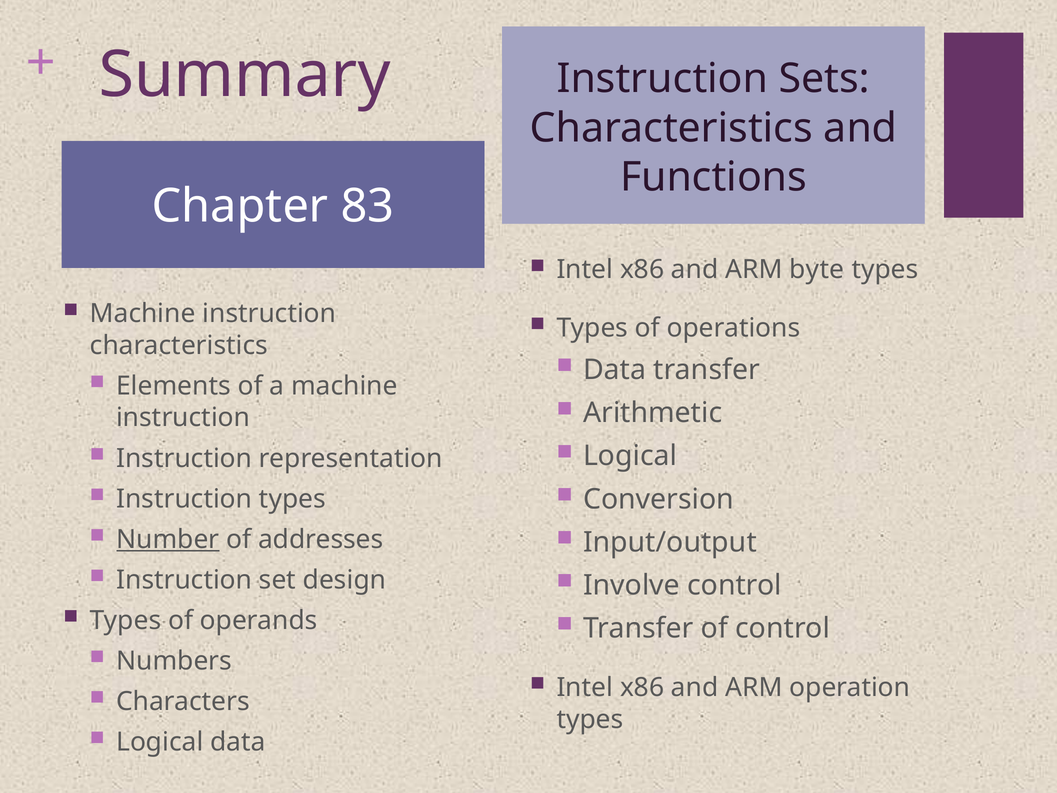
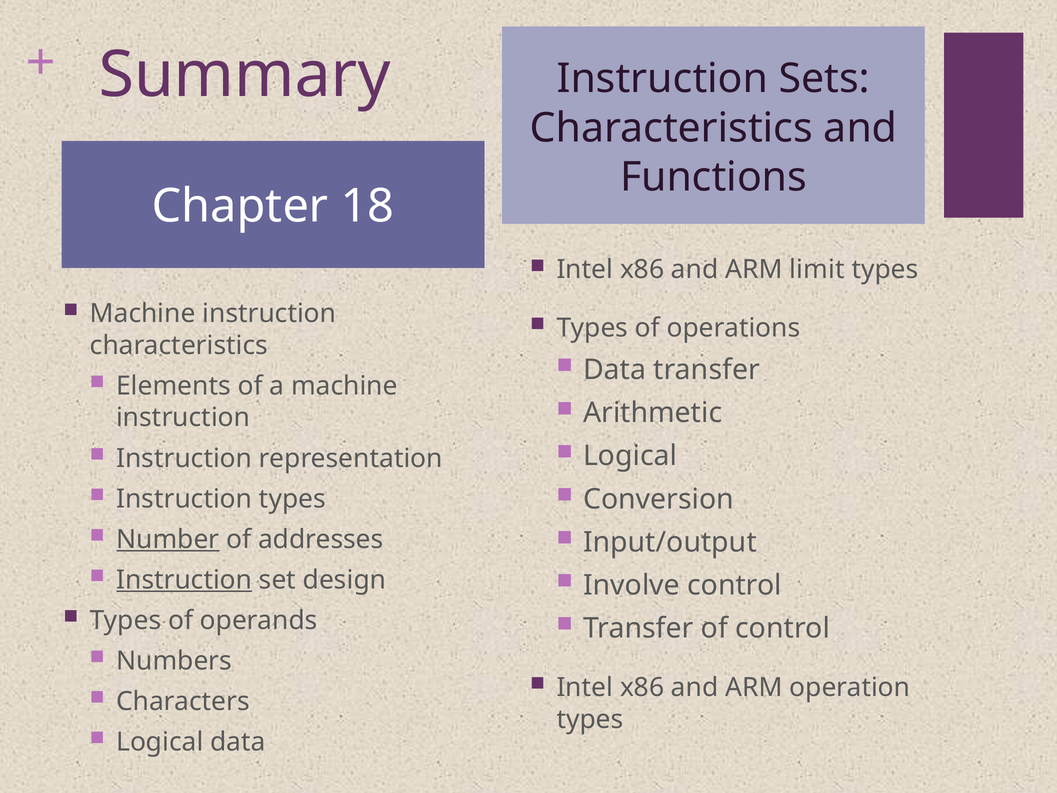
83: 83 -> 18
byte: byte -> limit
Instruction at (184, 580) underline: none -> present
